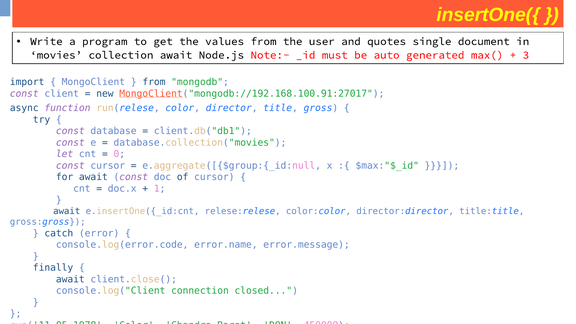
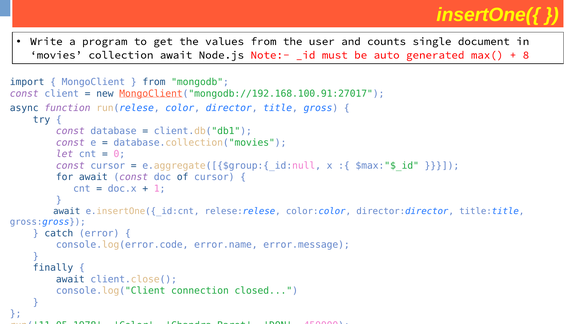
quotes: quotes -> counts
3: 3 -> 8
